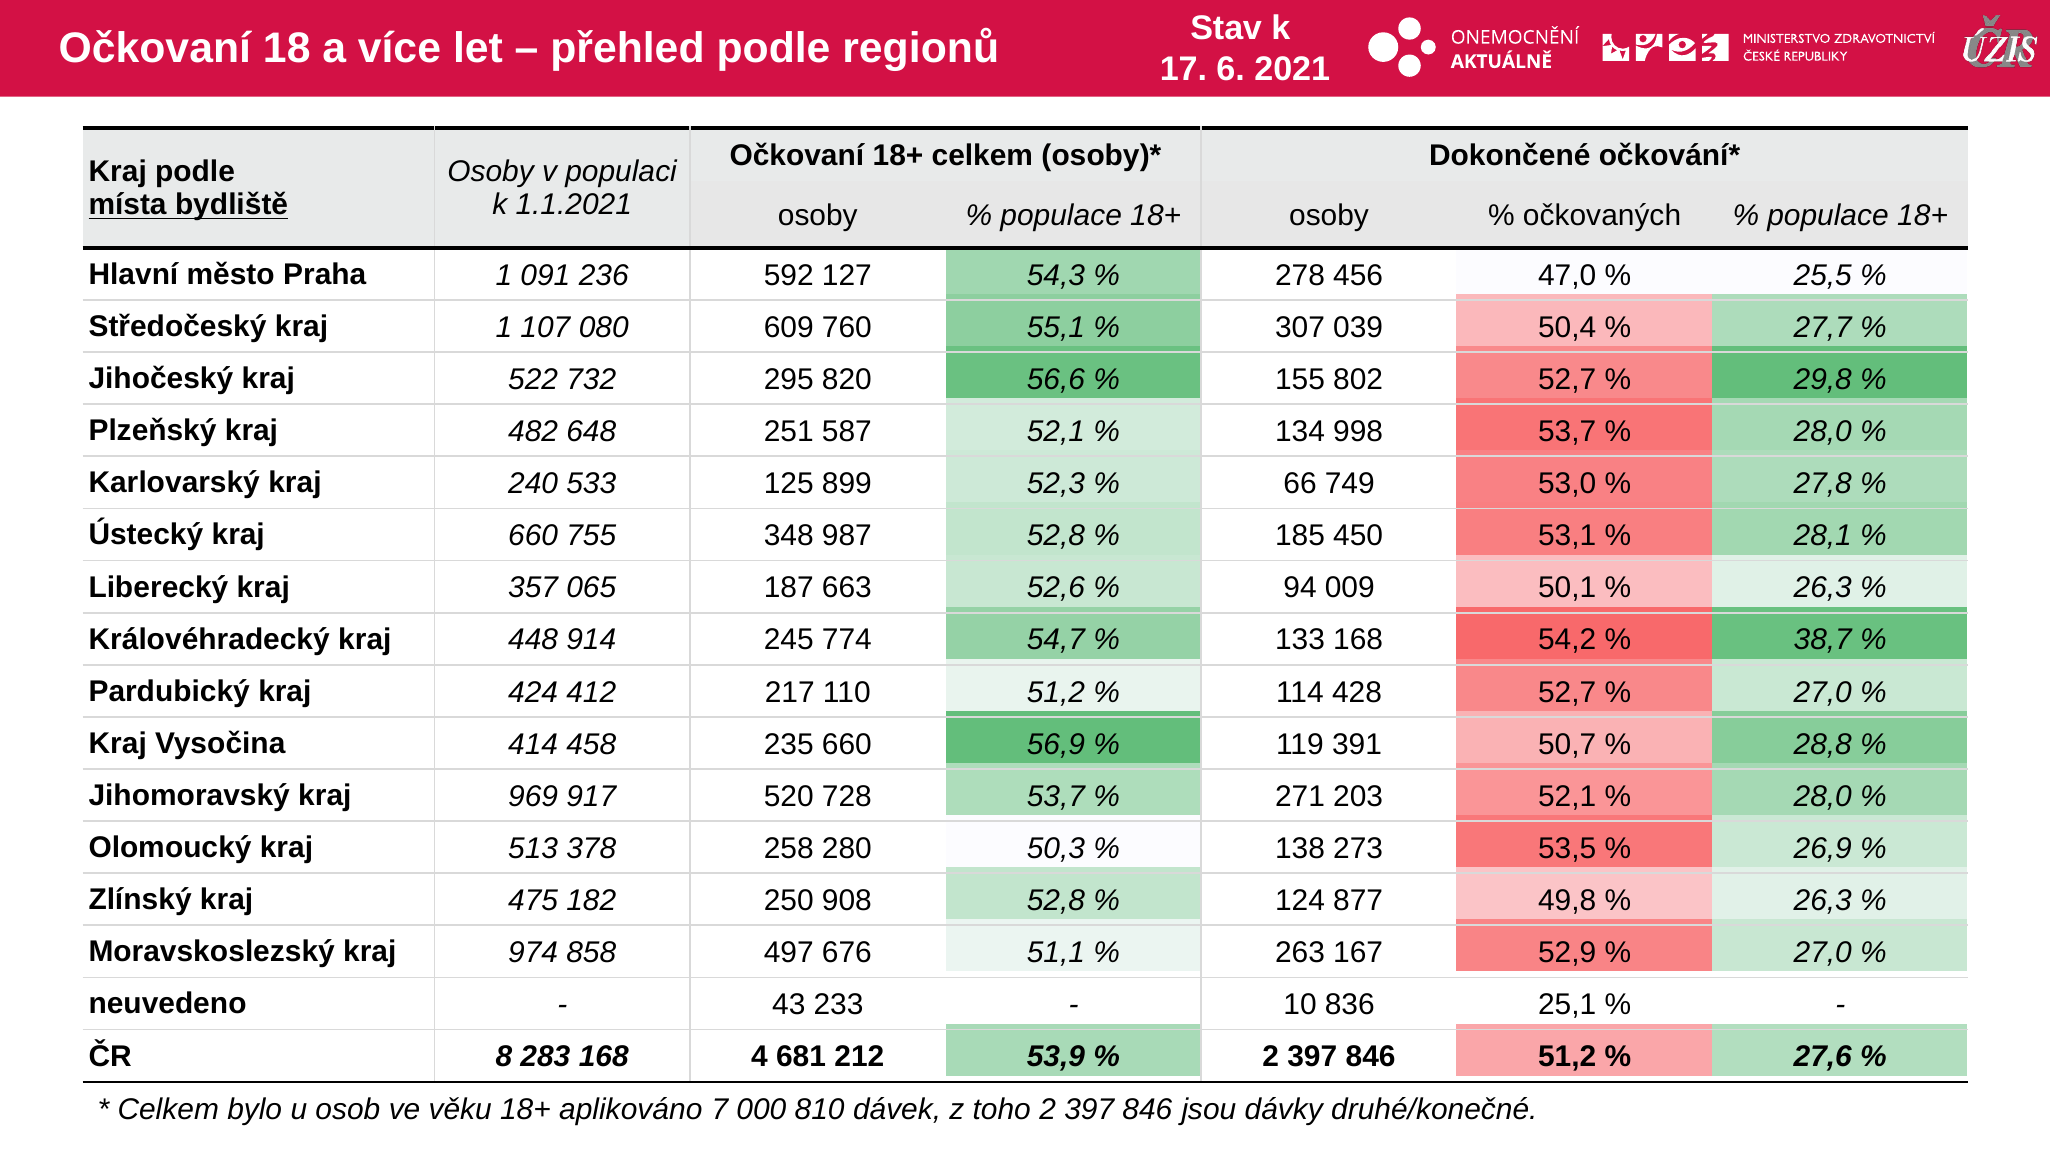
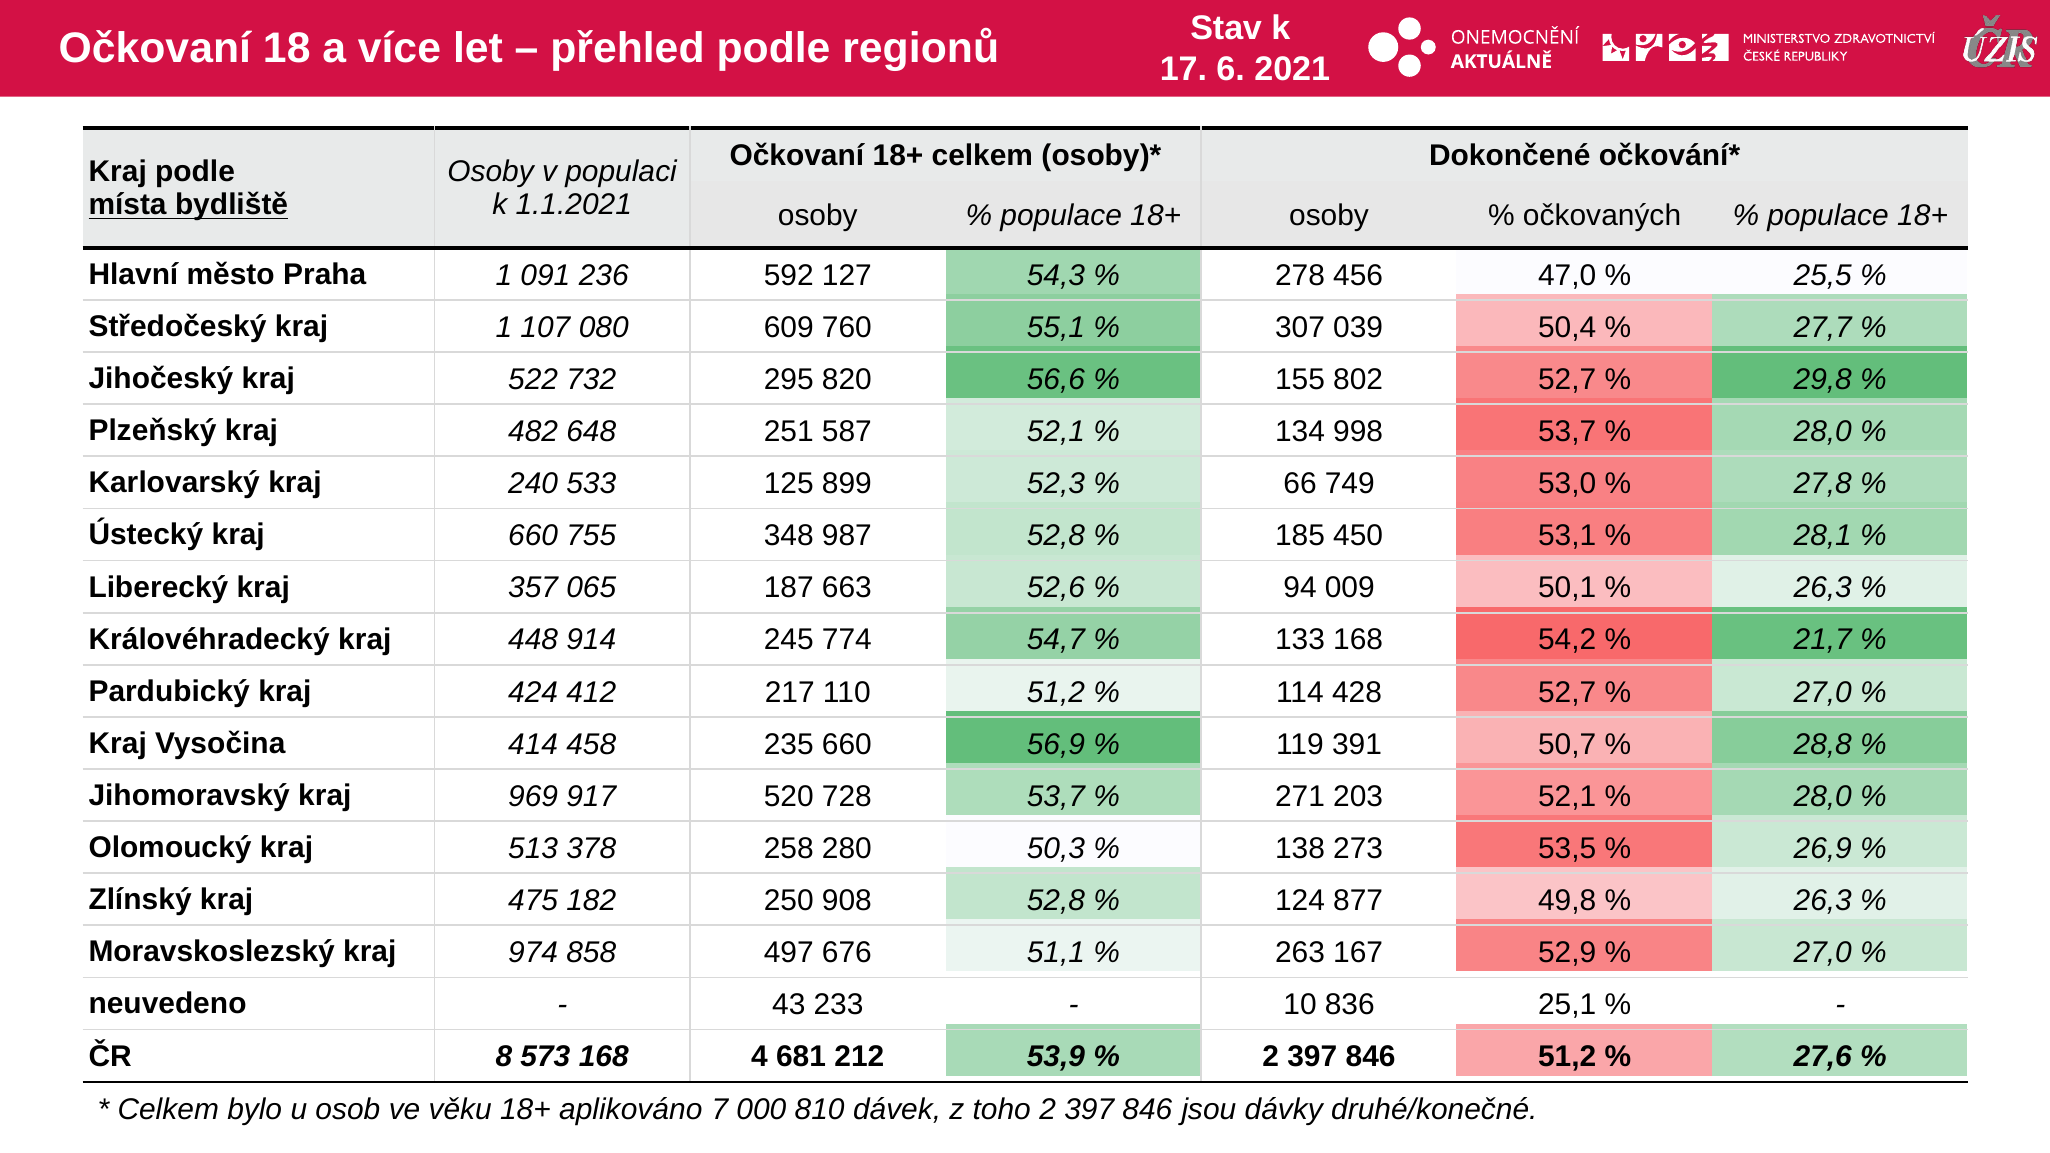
38,7: 38,7 -> 21,7
283: 283 -> 573
